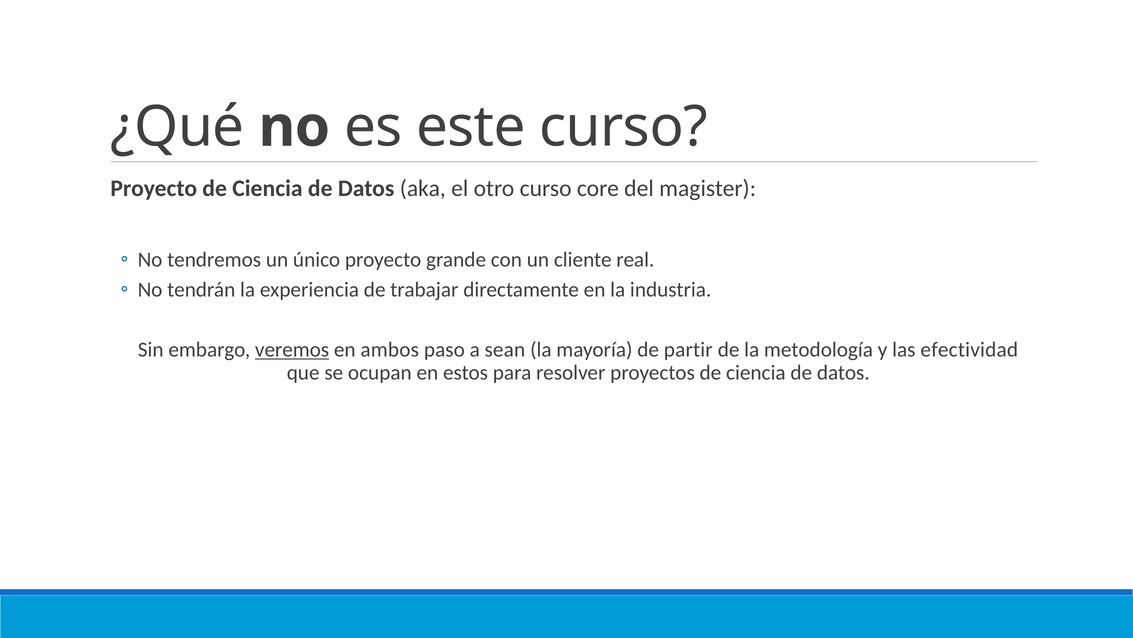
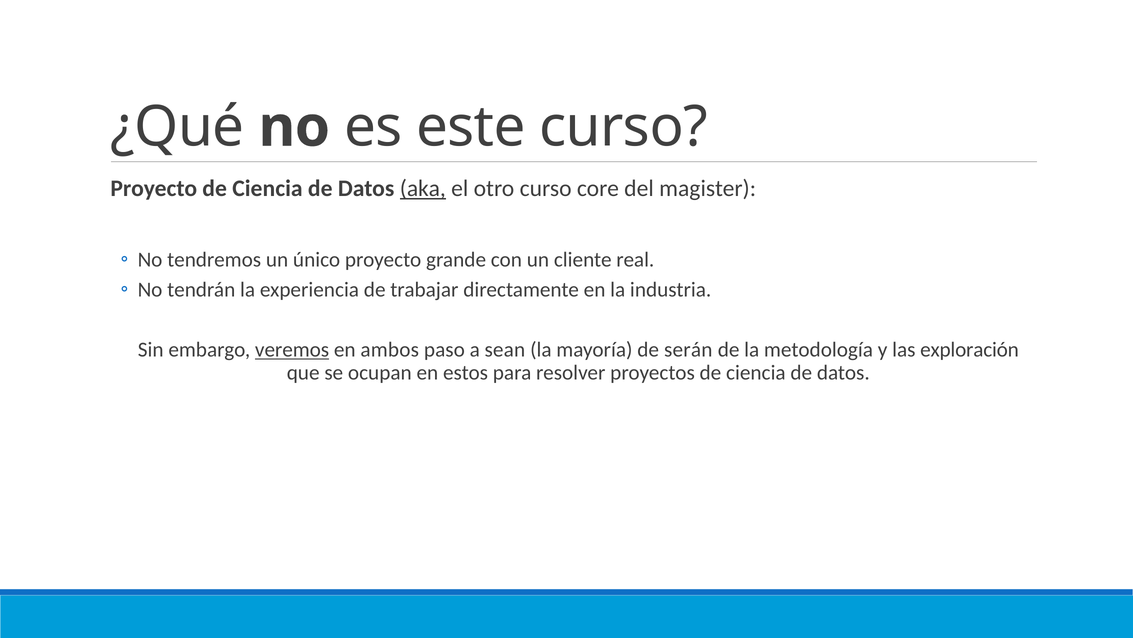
aka underline: none -> present
partir: partir -> serán
efectividad: efectividad -> exploración
